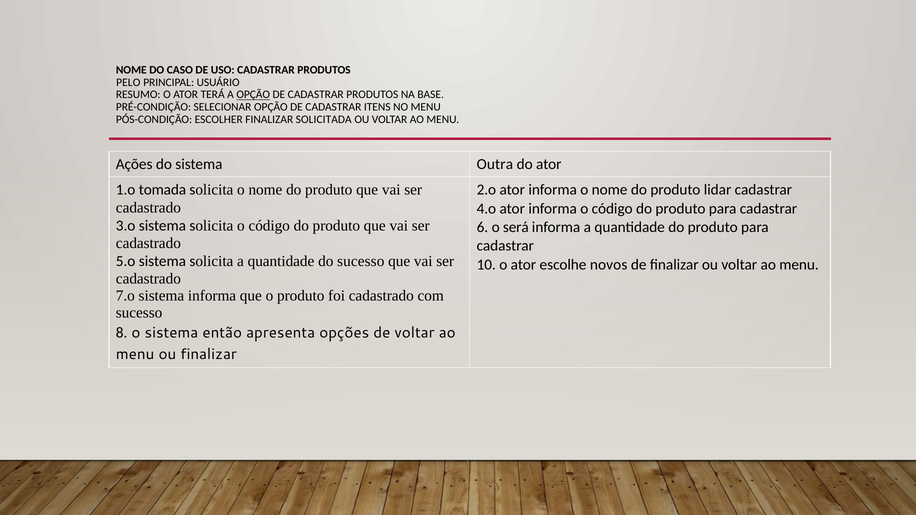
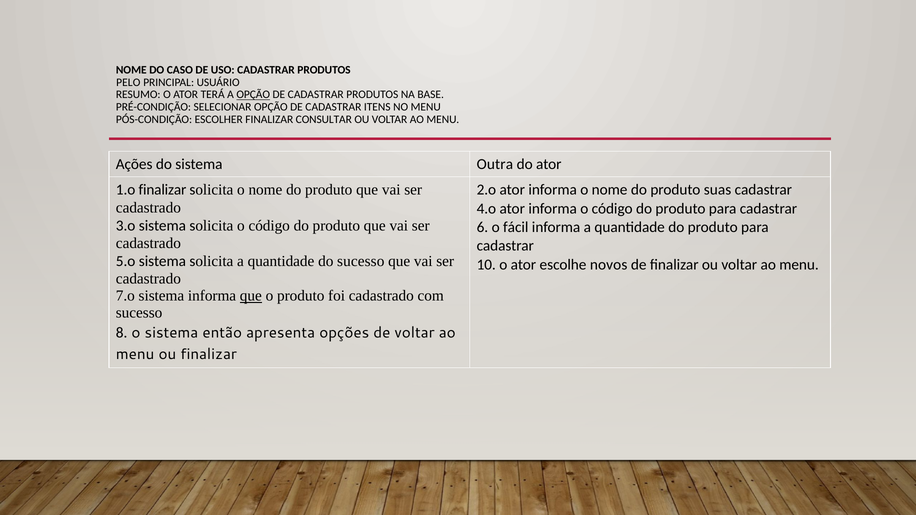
SOLICITADA: SOLICITADA -> CONSULTAR
1.o tomada: tomada -> finalizar
lidar: lidar -> suas
será: será -> fácil
que at (251, 296) underline: none -> present
